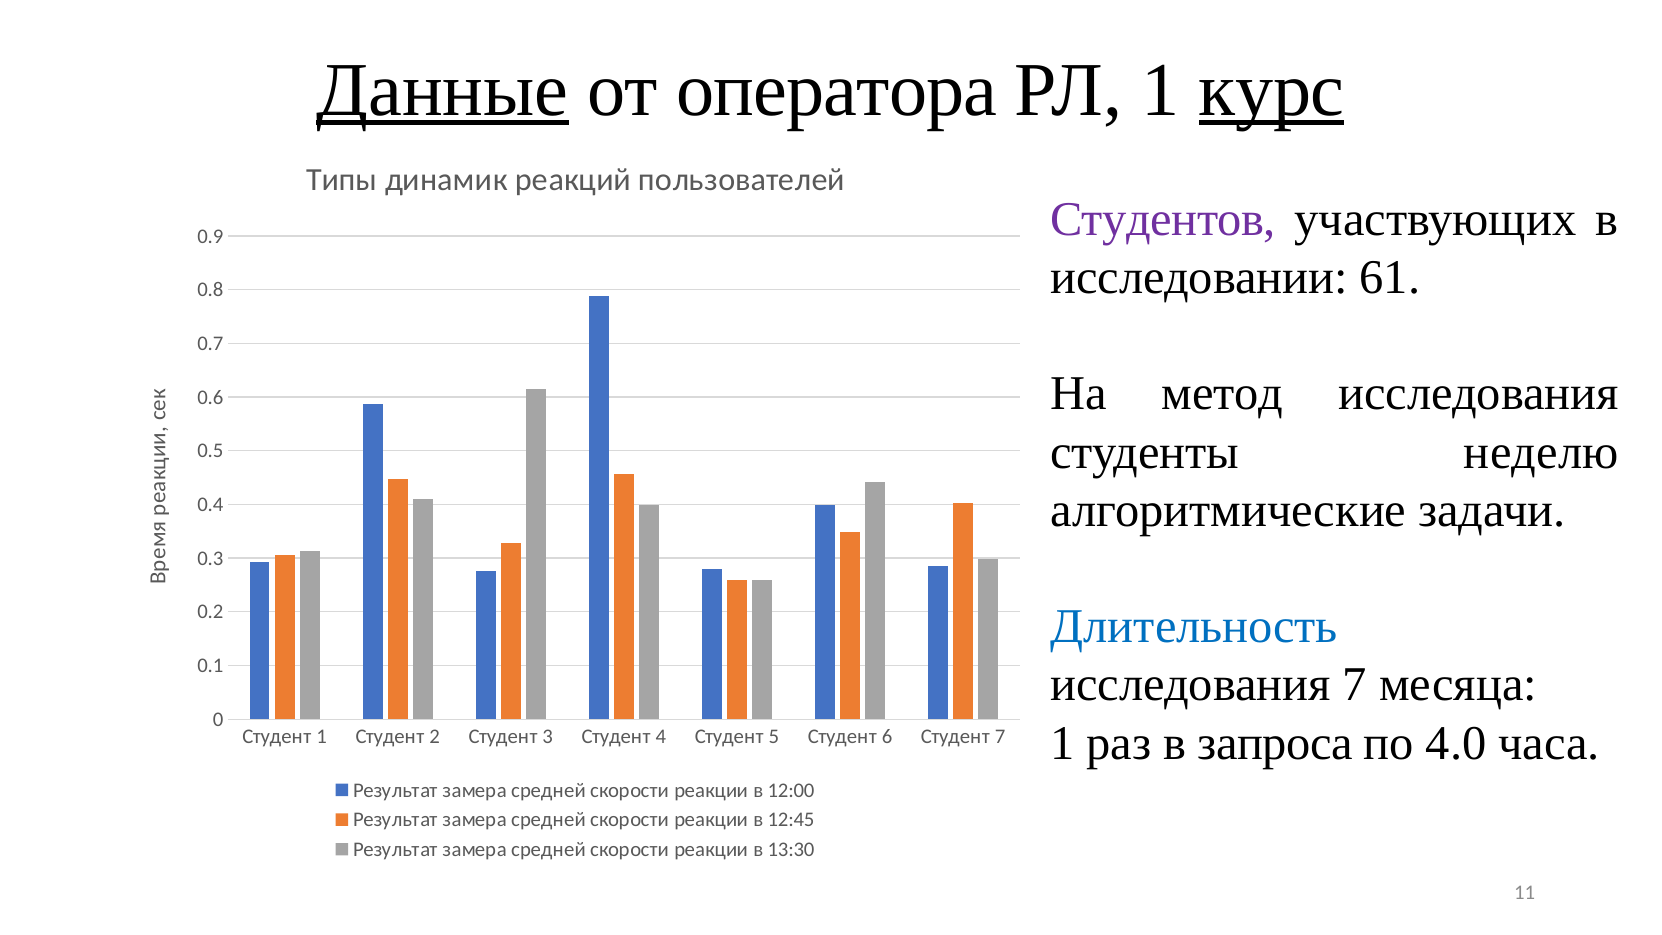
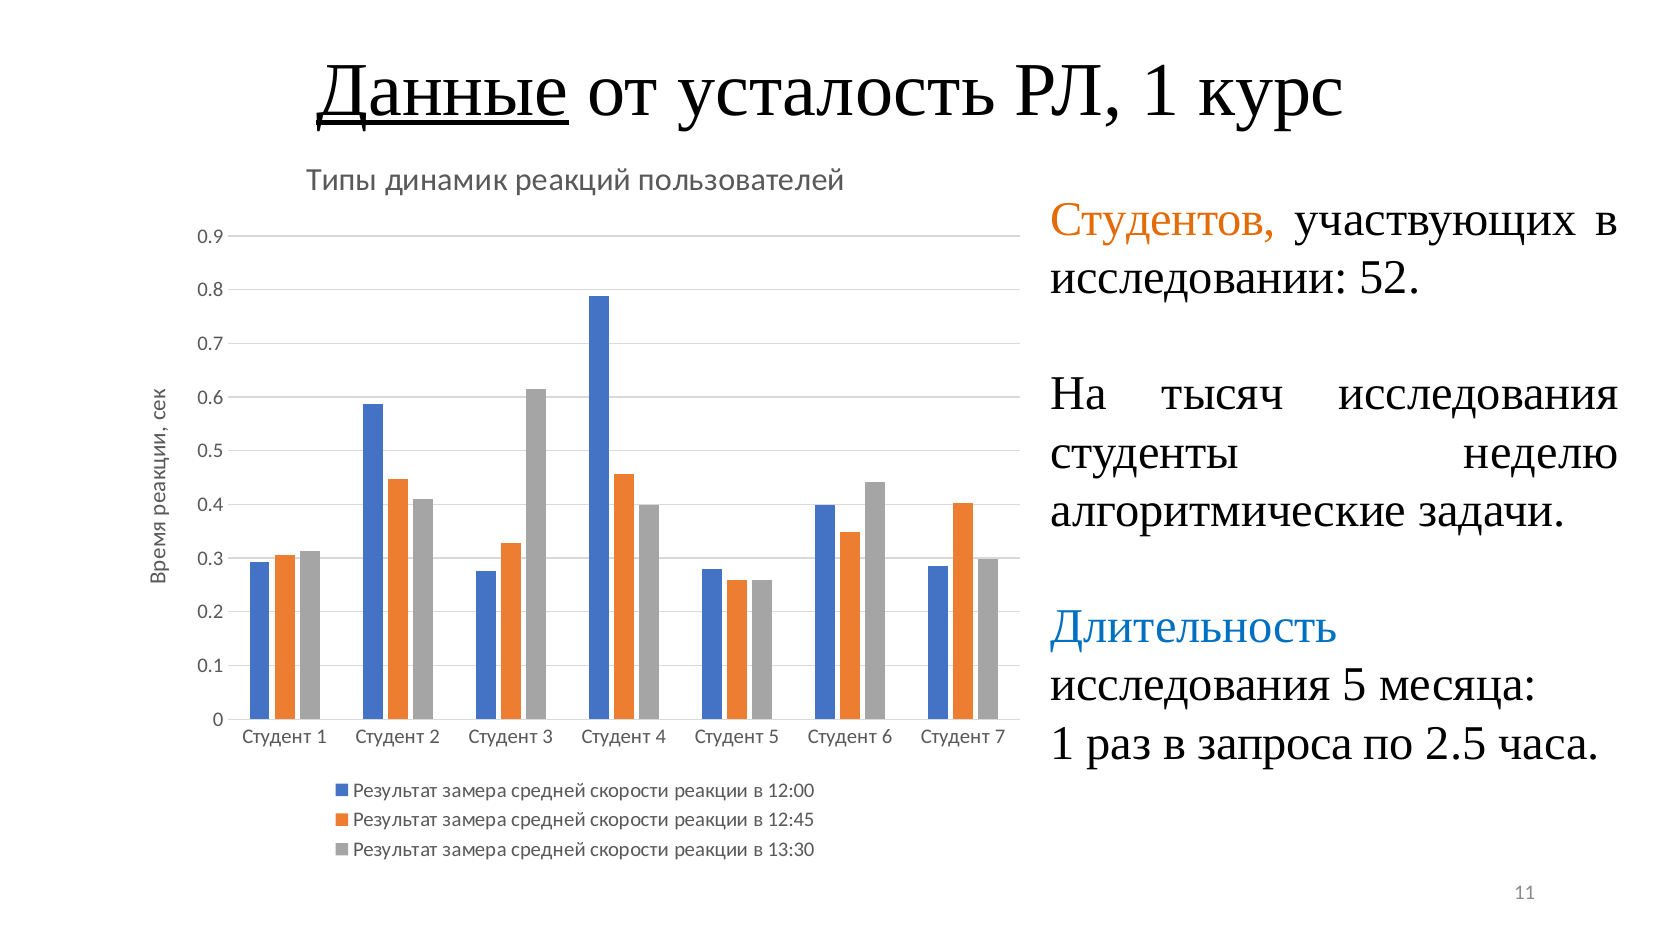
оператора: оператора -> усталость
курс underline: present -> none
Студентов colour: purple -> orange
61: 61 -> 52
метод: метод -> тысяч
исследования 7: 7 -> 5
4.0: 4.0 -> 2.5
